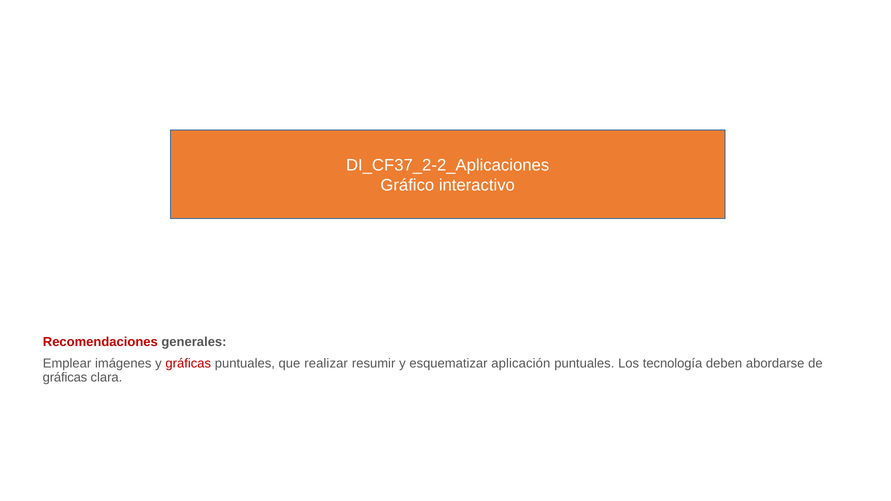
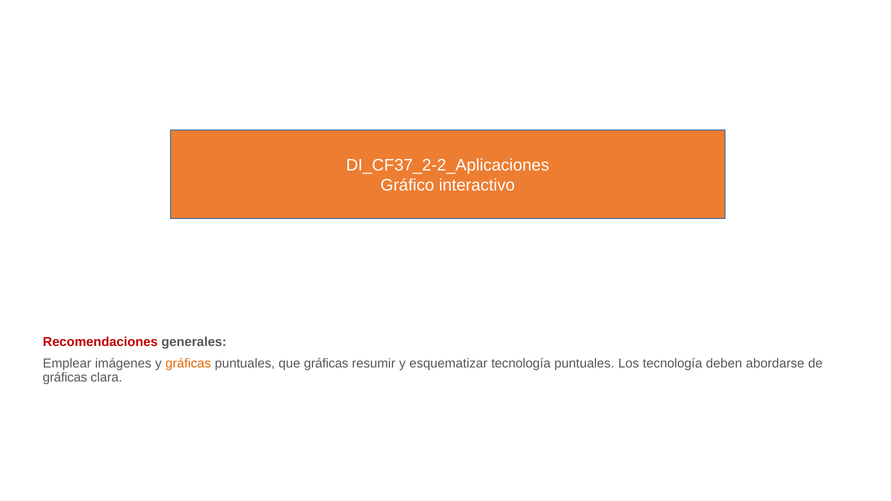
gráficas at (188, 364) colour: red -> orange
que realizar: realizar -> gráficas
esquematizar aplicación: aplicación -> tecnología
